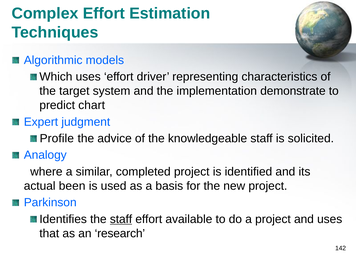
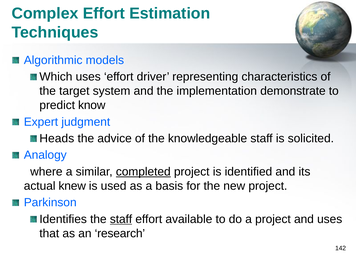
chart: chart -> know
Profile: Profile -> Heads
completed underline: none -> present
been: been -> knew
